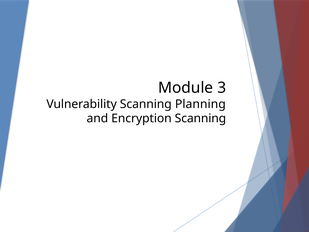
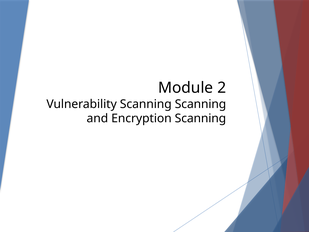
3: 3 -> 2
Scanning Planning: Planning -> Scanning
